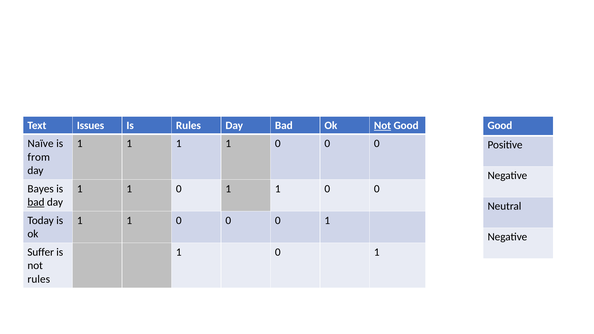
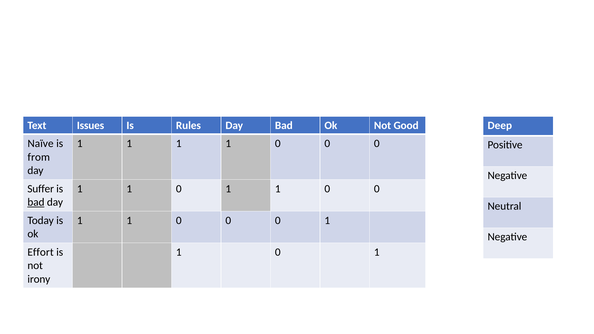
Not at (383, 125) underline: present -> none
Good at (500, 125): Good -> Deep
Bayes: Bayes -> Suffer
Suffer: Suffer -> Effort
rules at (39, 279): rules -> irony
